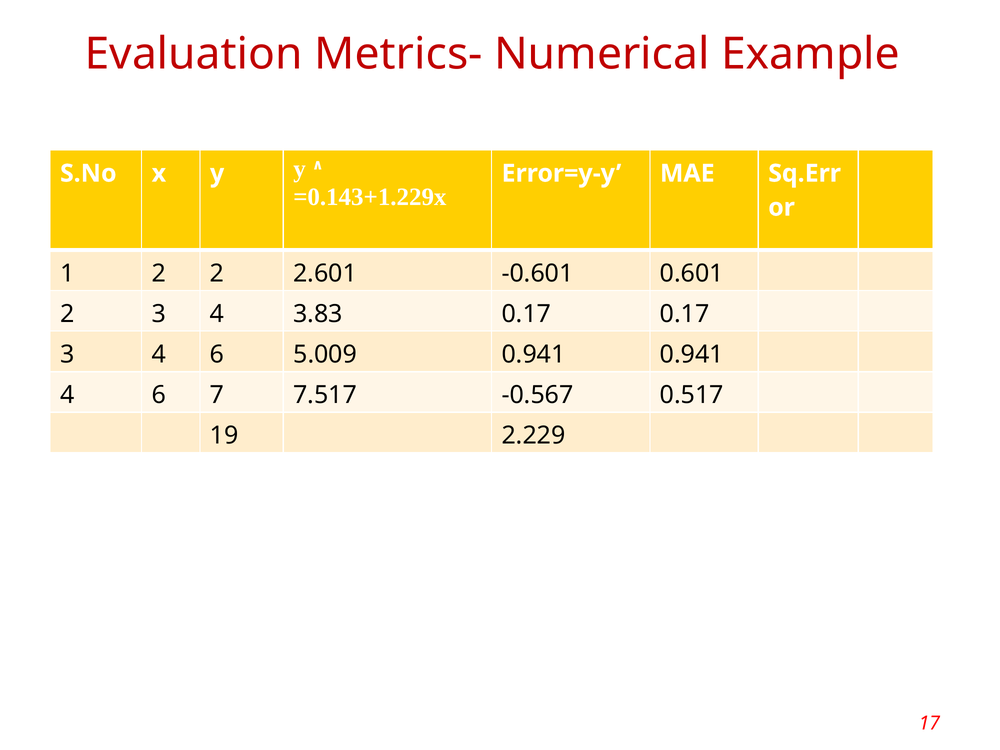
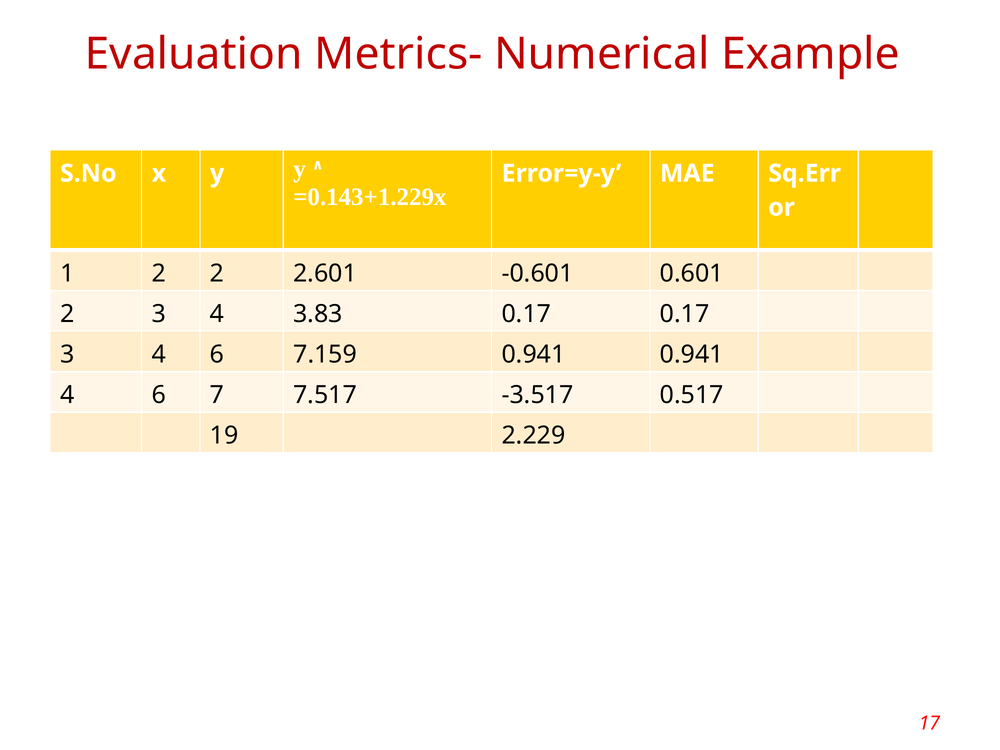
5.009: 5.009 -> 7.159
-0.567: -0.567 -> -3.517
